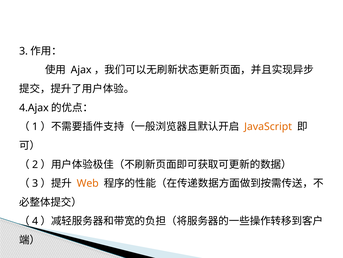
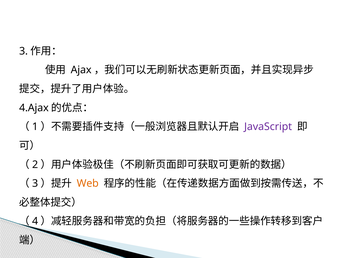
JavaScript colour: orange -> purple
